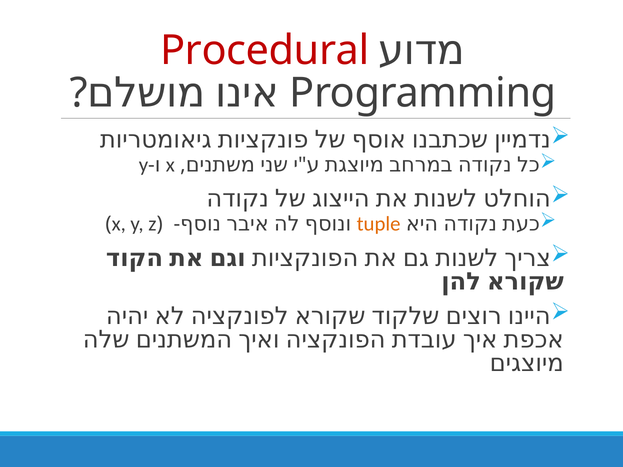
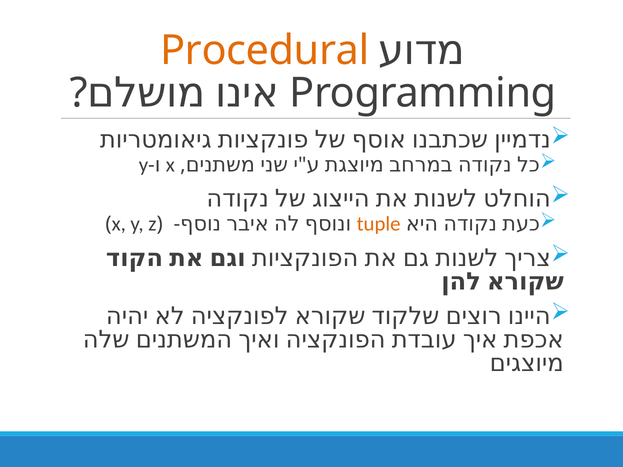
Procedural colour: red -> orange
